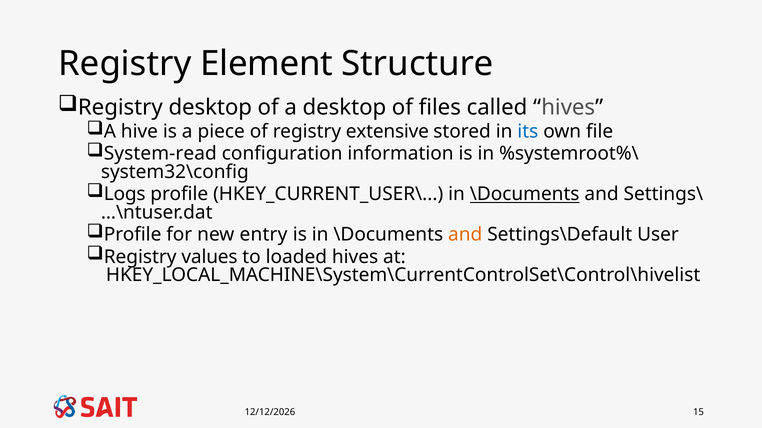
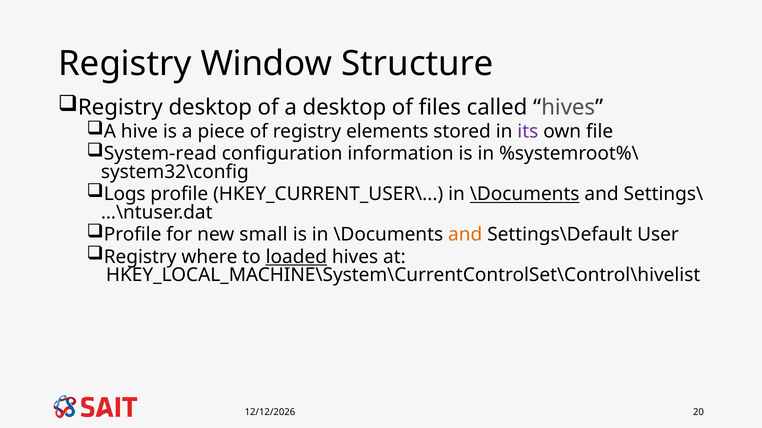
Element: Element -> Window
extensive: extensive -> elements
its colour: blue -> purple
entry: entry -> small
values: values -> where
loaded underline: none -> present
15: 15 -> 20
